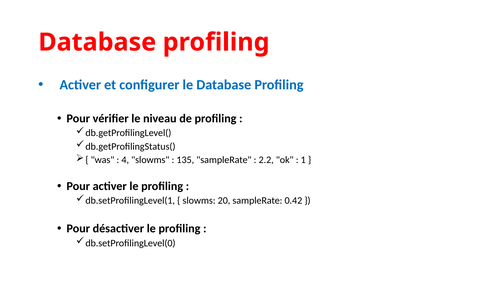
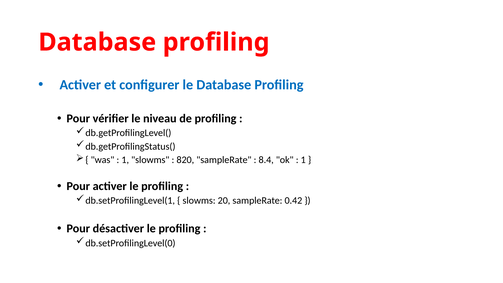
4 at (125, 160): 4 -> 1
135: 135 -> 820
2.2: 2.2 -> 8.4
